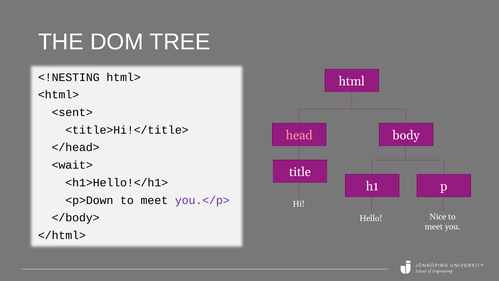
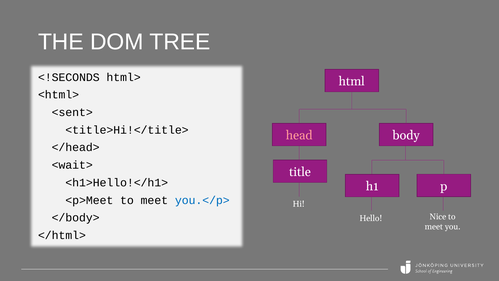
<!NESTING: <!NESTING -> <!SECONDS
<p>Down: <p>Down -> <p>Meet
you.</p> colour: purple -> blue
